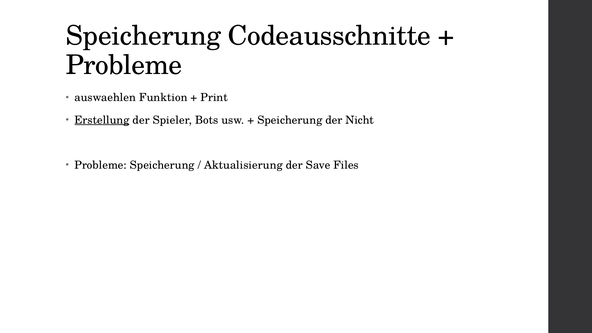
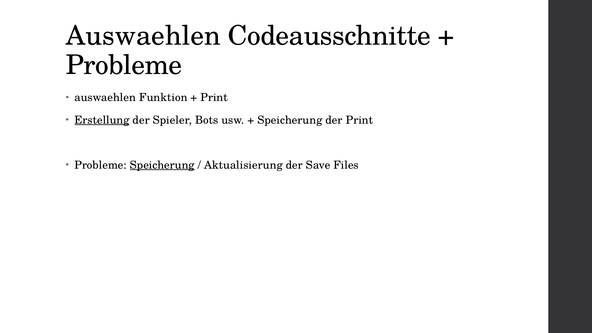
Speicherung at (143, 36): Speicherung -> Auswaehlen
der Nicht: Nicht -> Print
Speicherung at (162, 165) underline: none -> present
